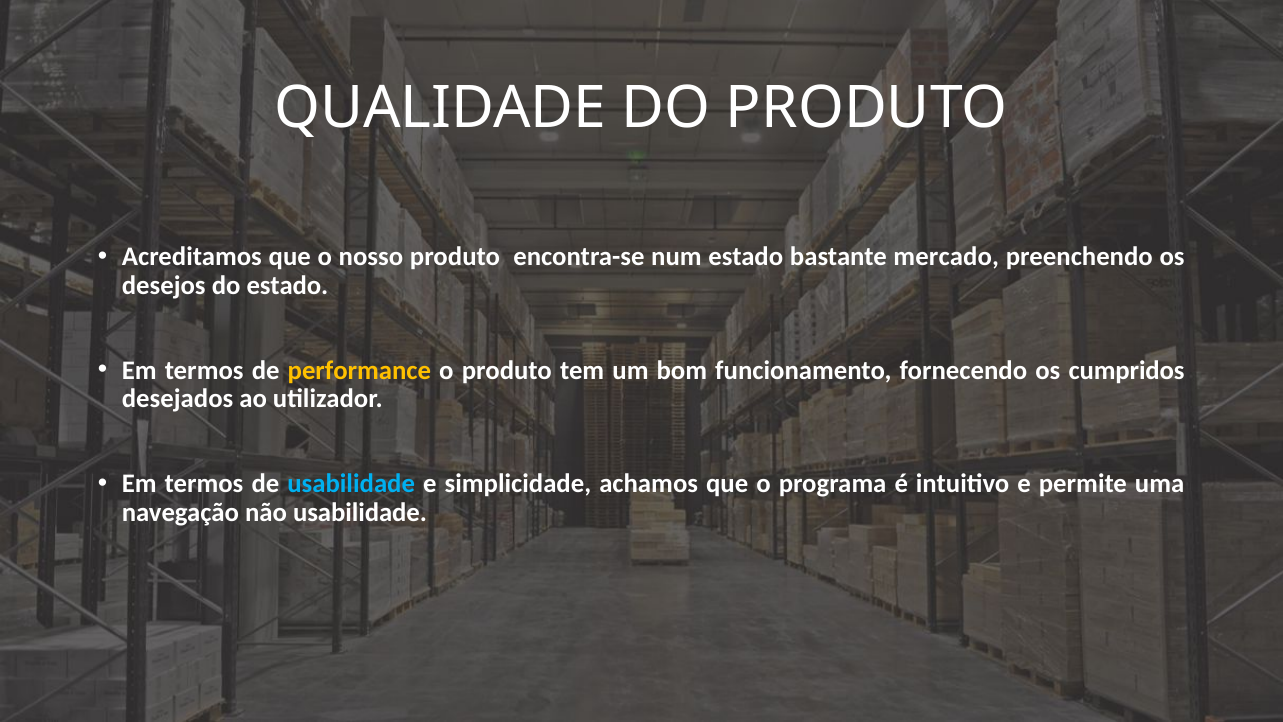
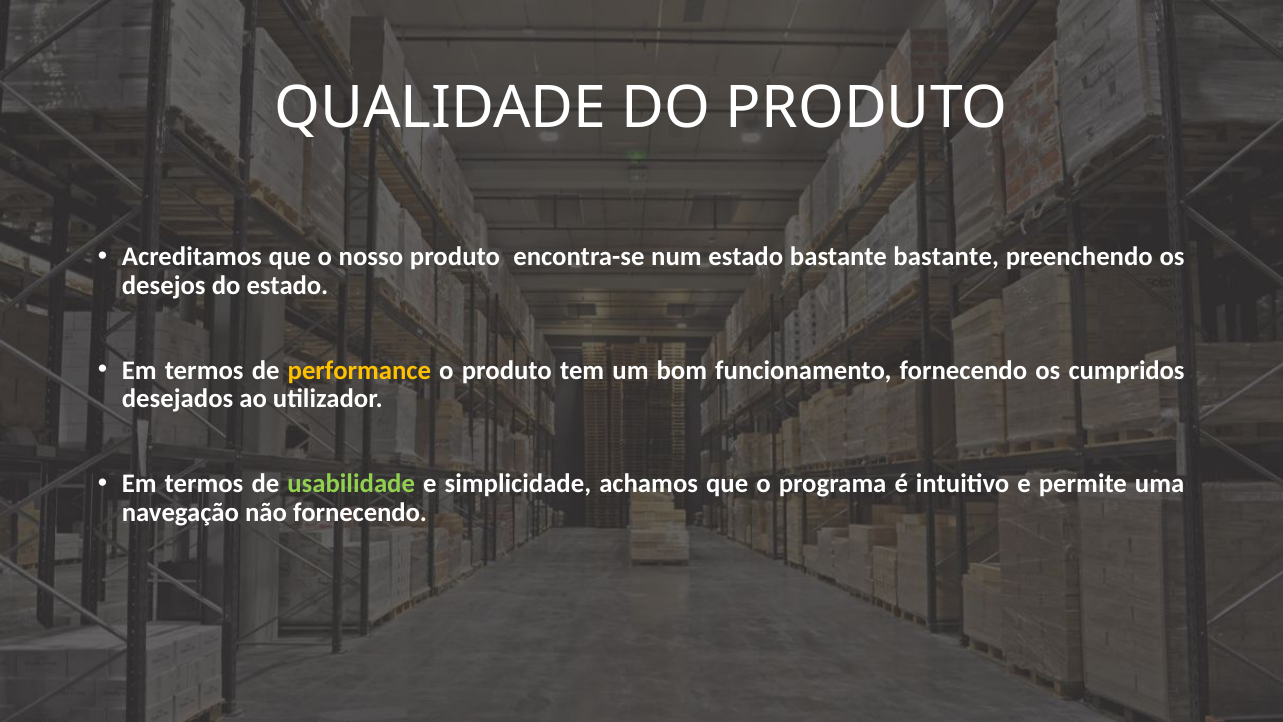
bastante mercado: mercado -> bastante
usabilidade at (351, 483) colour: light blue -> light green
não usabilidade: usabilidade -> fornecendo
